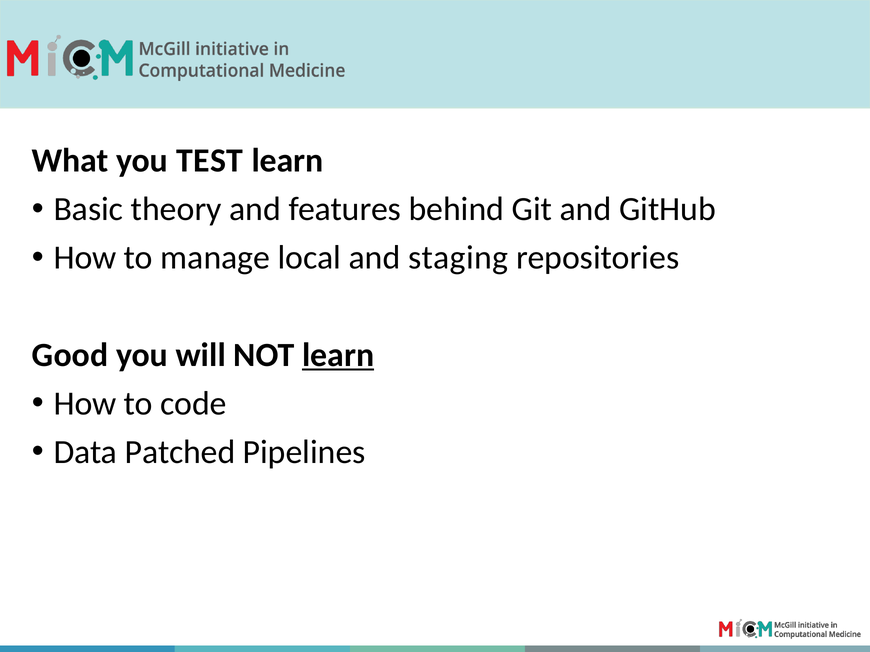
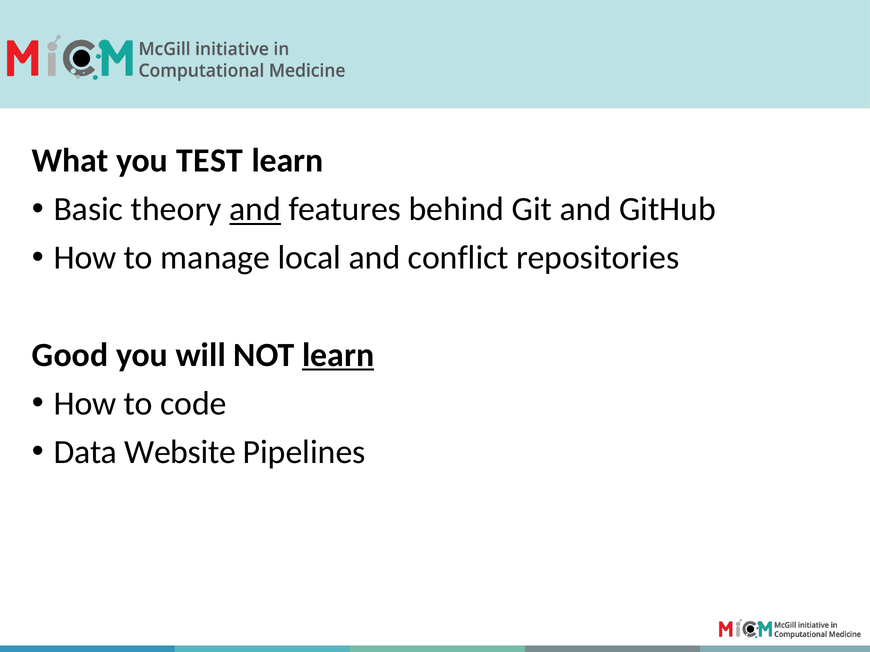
and at (255, 209) underline: none -> present
staging: staging -> conflict
Patched: Patched -> Website
